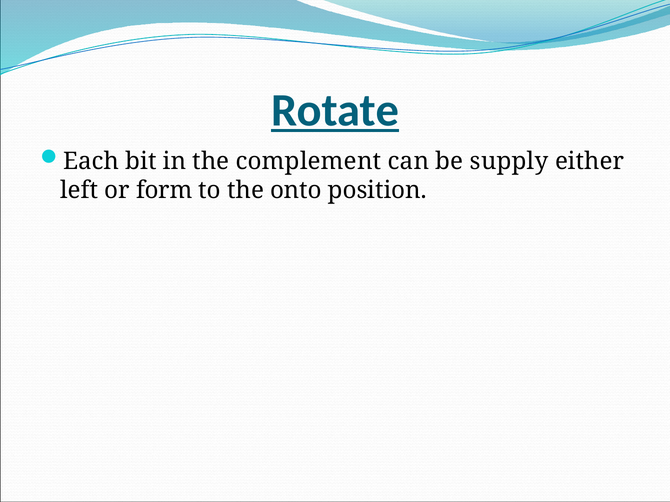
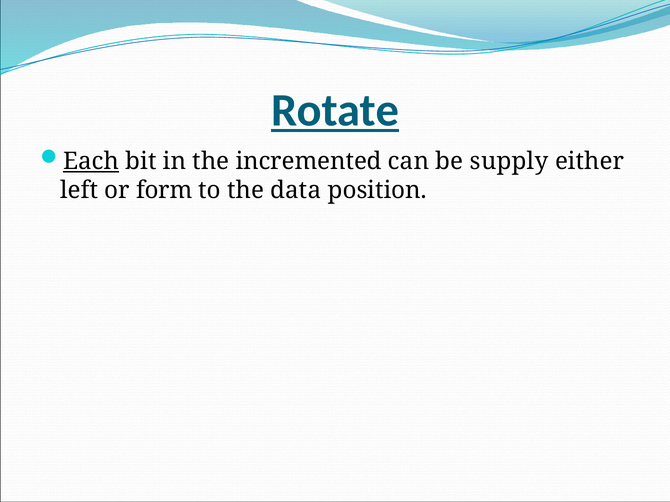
Each underline: none -> present
complement: complement -> incremented
onto: onto -> data
